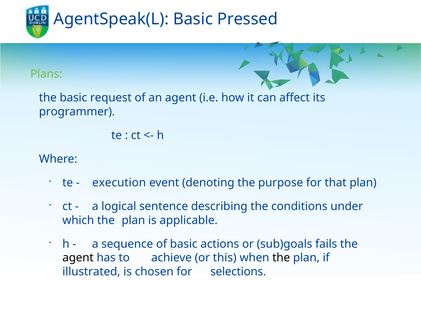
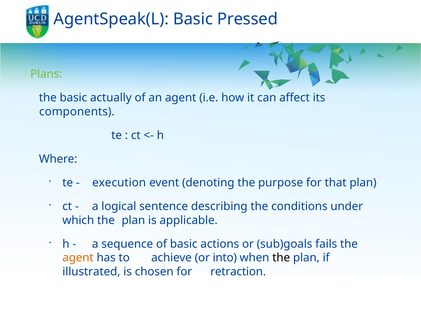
request: request -> actually
programmer: programmer -> components
agent at (78, 258) colour: black -> orange
this: this -> into
selections: selections -> retraction
